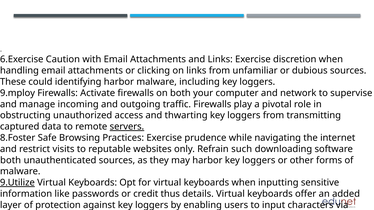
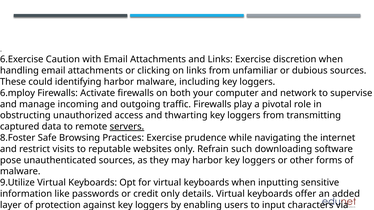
9.mploy: 9.mploy -> 6.mploy
both at (11, 160): both -> pose
9.Utilize underline: present -> none
credit thus: thus -> only
